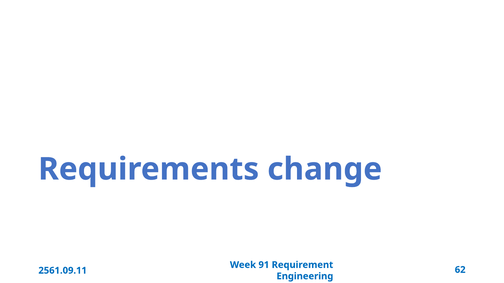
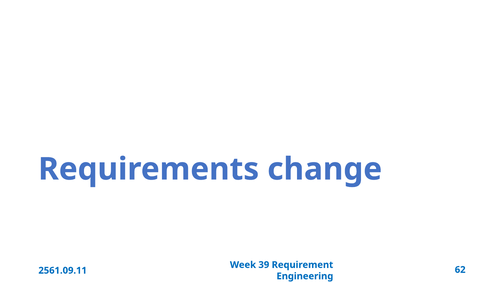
91: 91 -> 39
